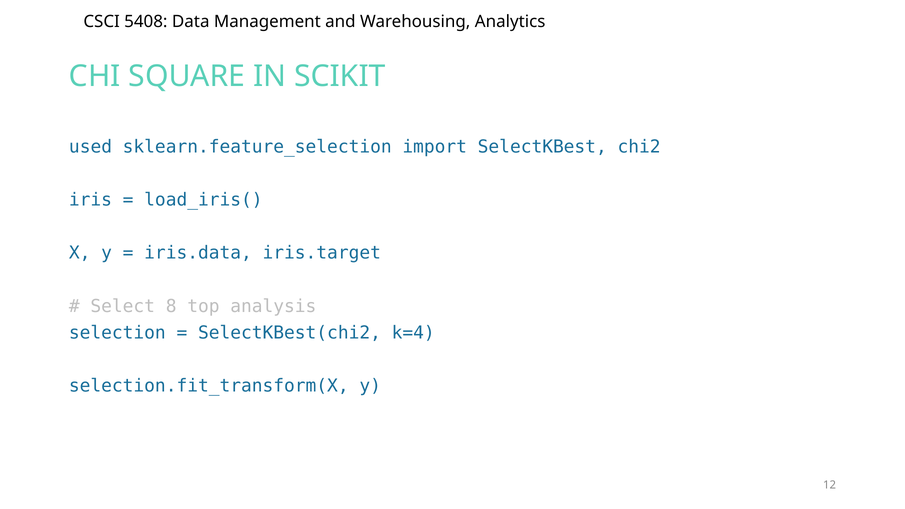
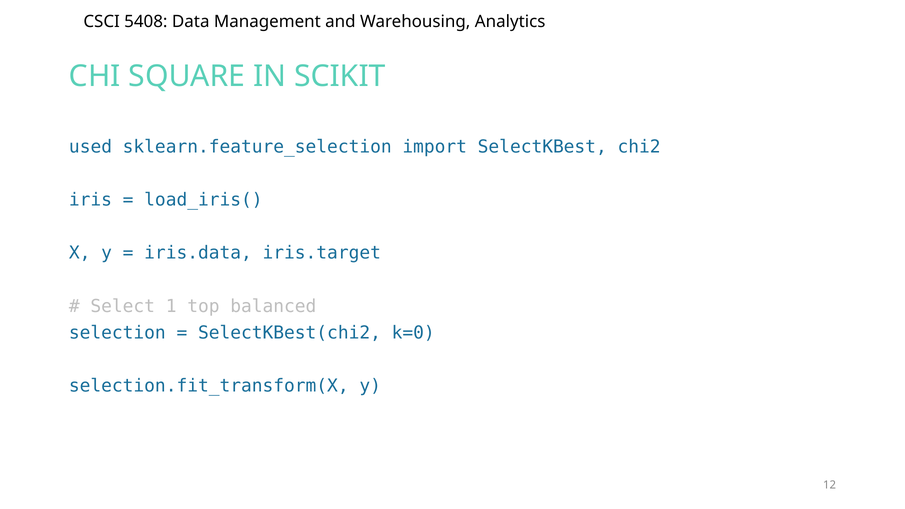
8: 8 -> 1
analysis: analysis -> balanced
k=4: k=4 -> k=0
